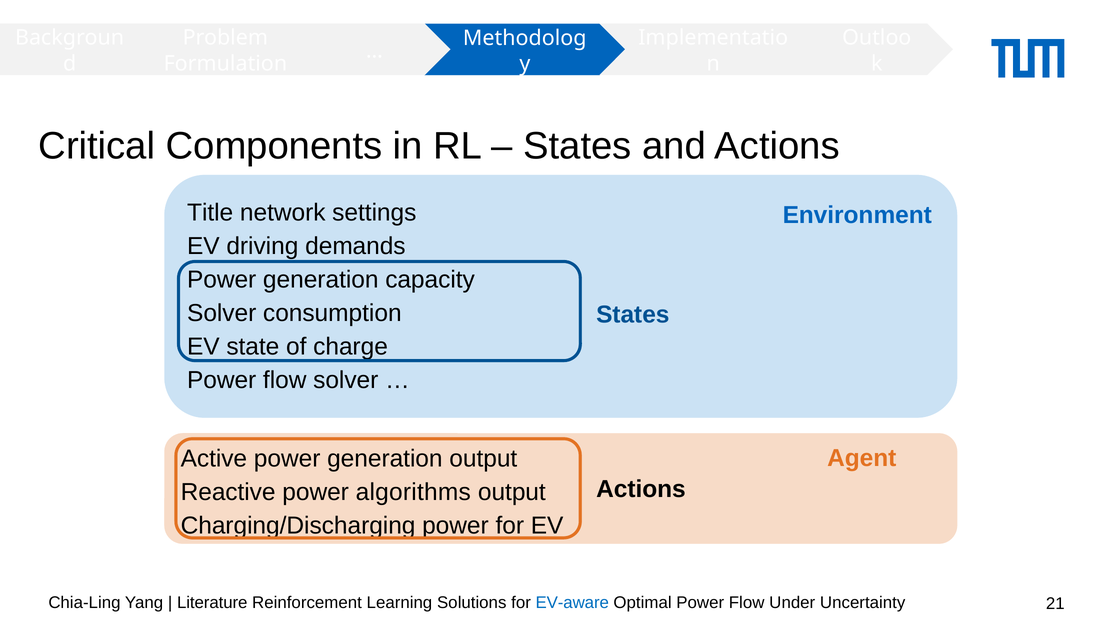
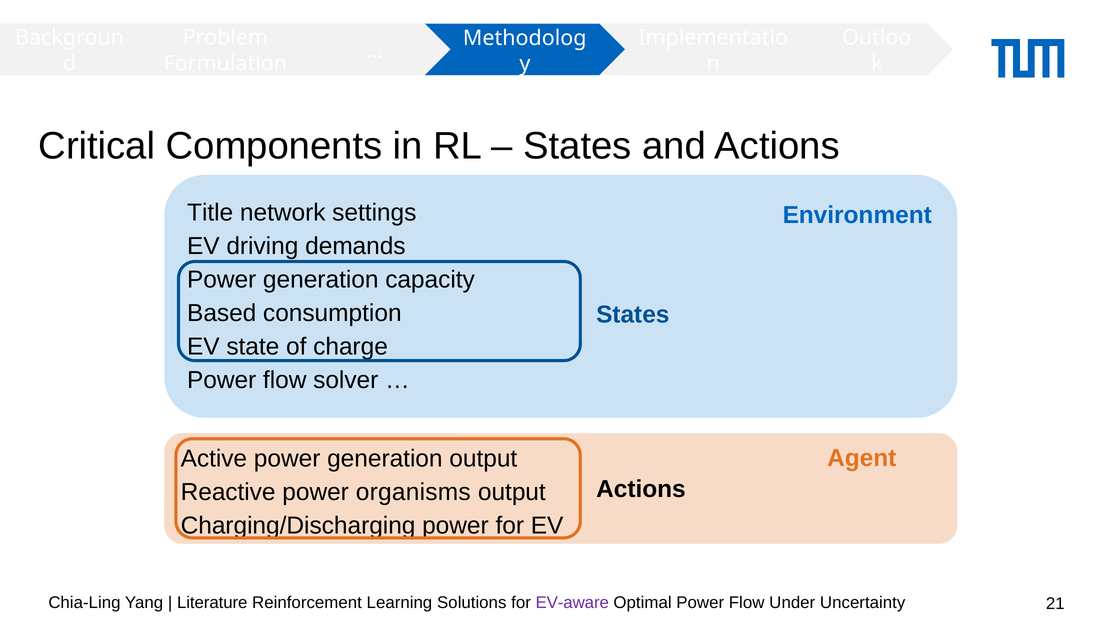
Solver at (222, 313): Solver -> Based
algorithms: algorithms -> organisms
EV-aware colour: blue -> purple
